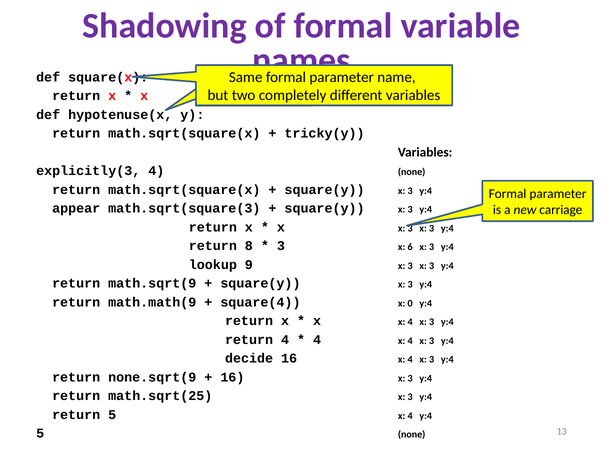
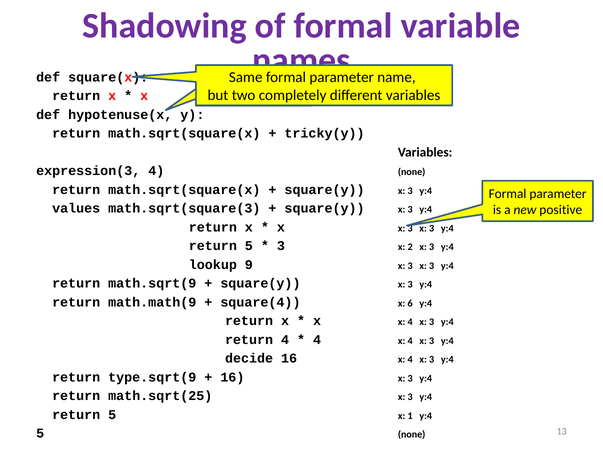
explicitly(3: explicitly(3 -> expression(3
appear: appear -> values
carriage: carriage -> positive
8 at (249, 246): 8 -> 5
6: 6 -> 2
0: 0 -> 6
none.sqrt(9: none.sqrt(9 -> type.sqrt(9
5 x 4: 4 -> 1
